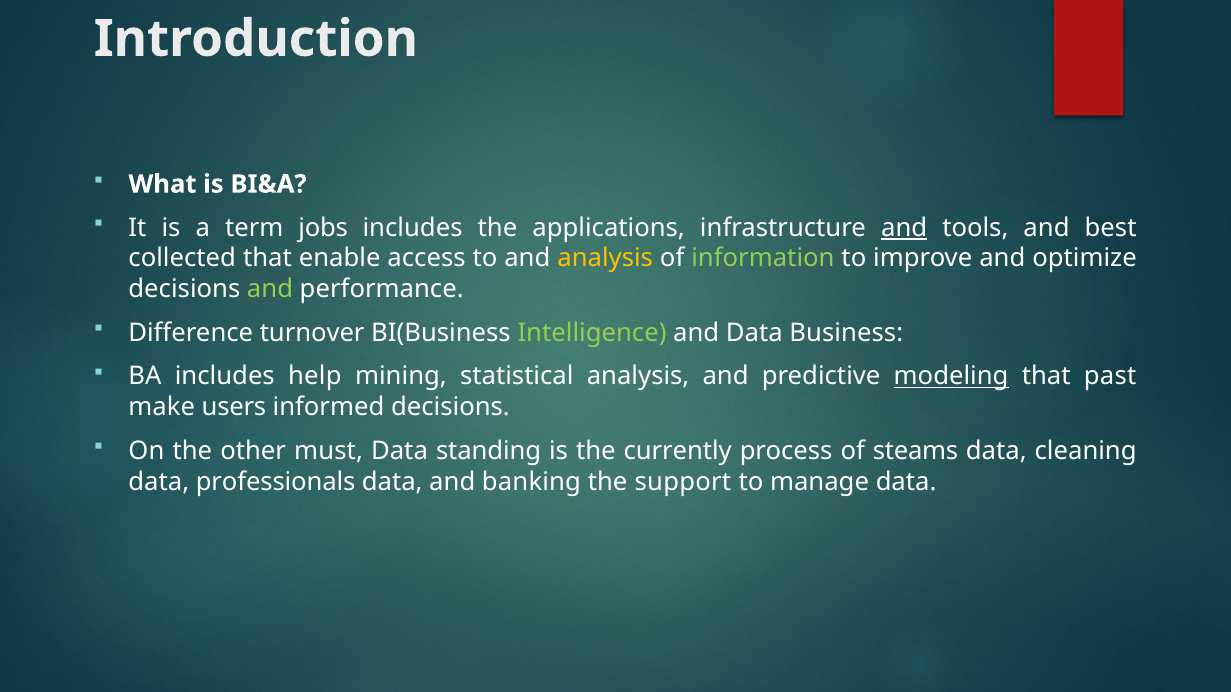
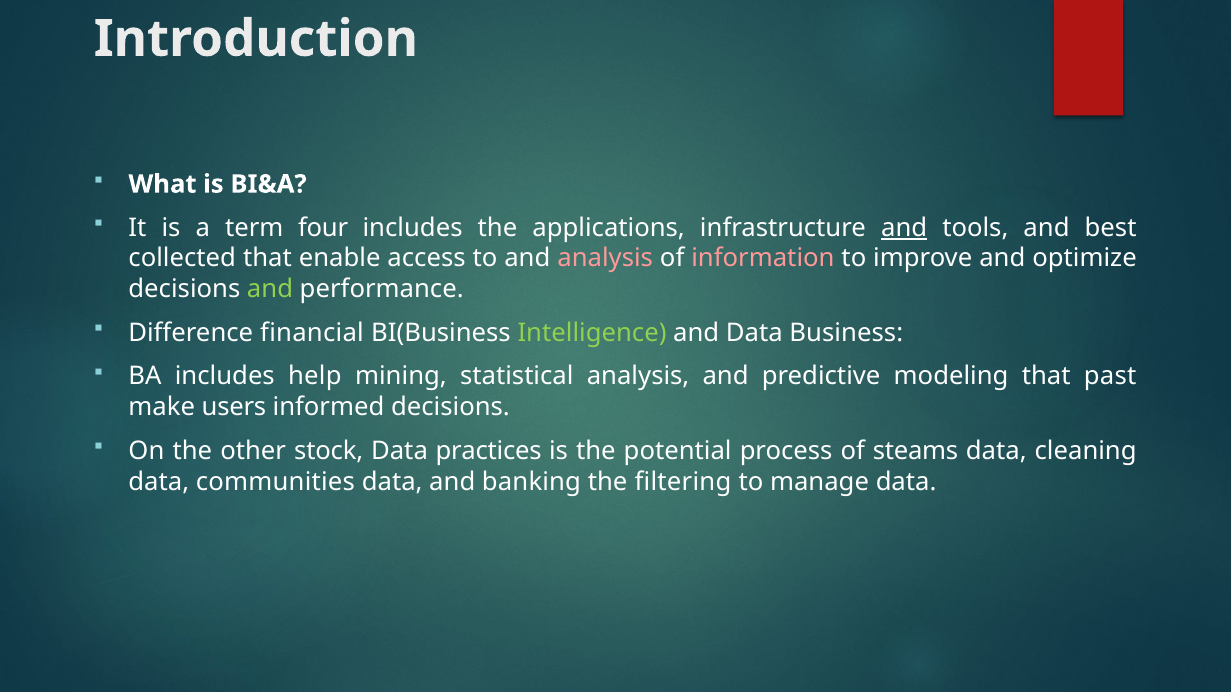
jobs: jobs -> four
analysis at (605, 259) colour: yellow -> pink
information colour: light green -> pink
turnover: turnover -> financial
modeling underline: present -> none
must: must -> stock
standing: standing -> practices
currently: currently -> potential
professionals: professionals -> communities
support: support -> filtering
